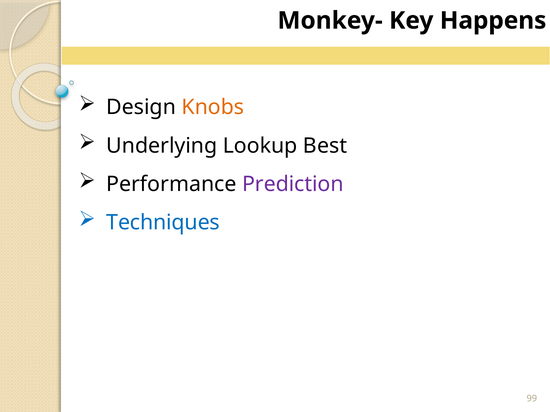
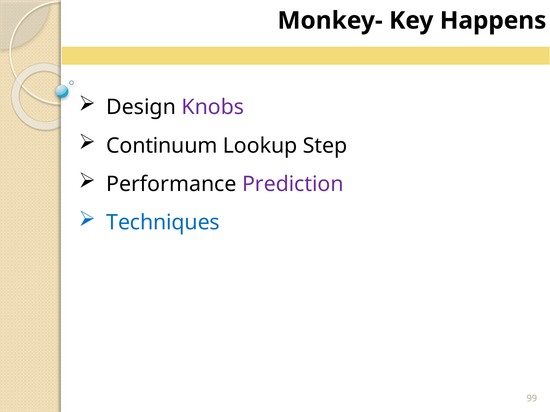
Knobs colour: orange -> purple
Underlying: Underlying -> Continuum
Best: Best -> Step
